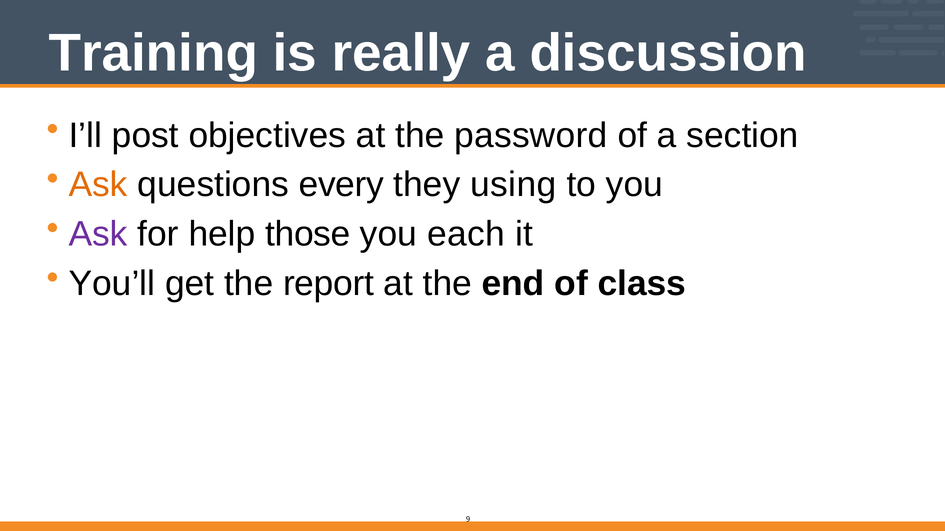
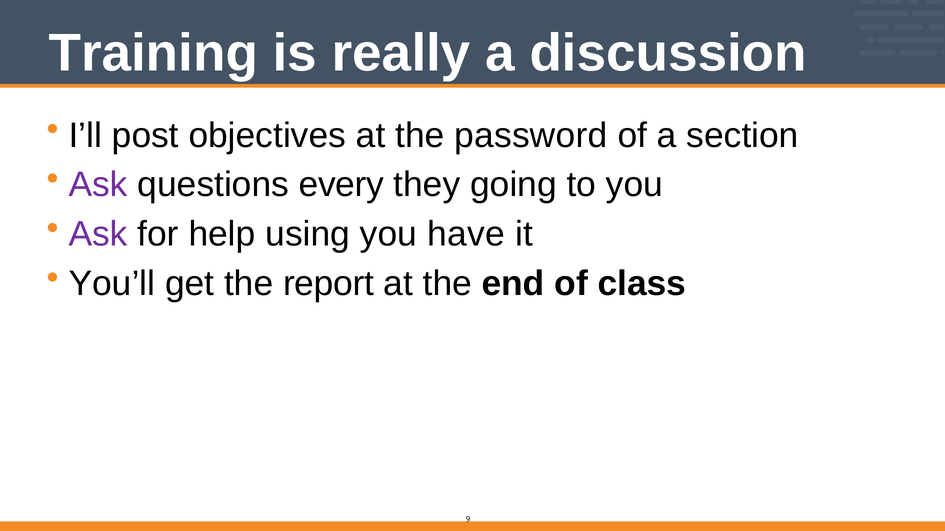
Ask at (98, 185) colour: orange -> purple
using: using -> going
those: those -> using
each: each -> have
